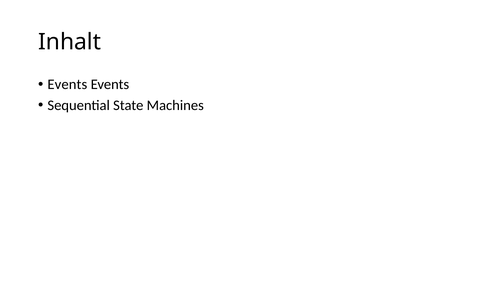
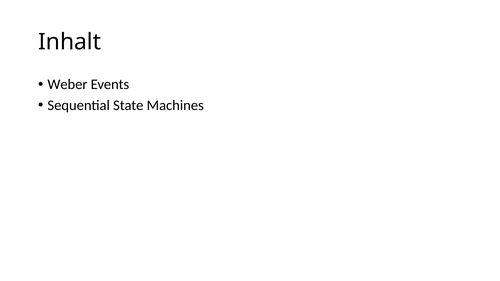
Events at (67, 85): Events -> Weber
